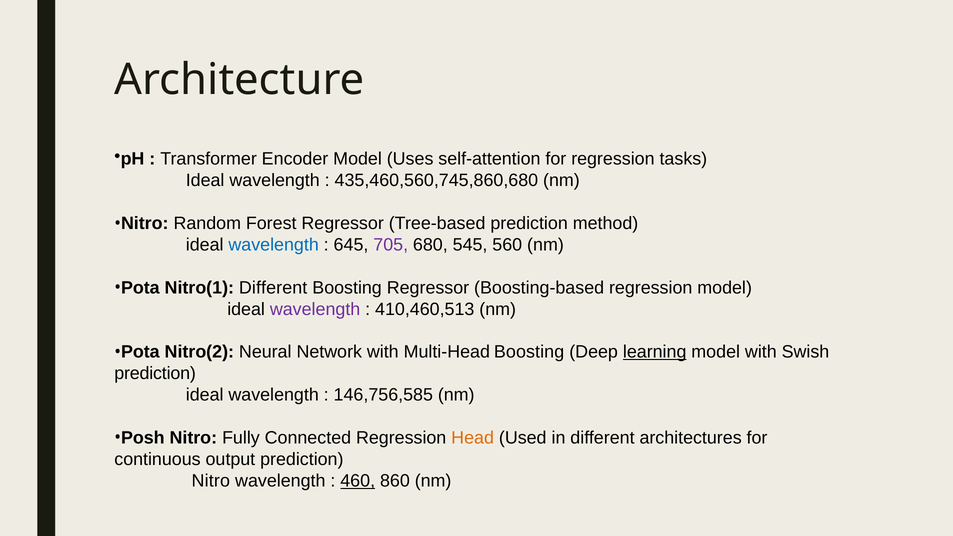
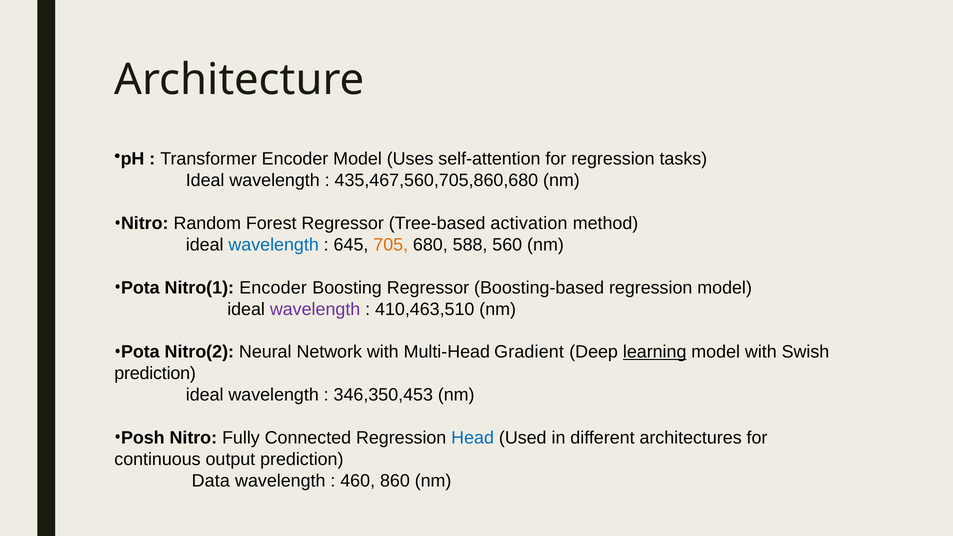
435,460,560,745,860,680: 435,460,560,745,860,680 -> 435,467,560,705,860,680
Tree-based prediction: prediction -> activation
705 colour: purple -> orange
545: 545 -> 588
Nitro(1 Different: Different -> Encoder
410,460,513: 410,460,513 -> 410,463,510
Multi-Head Boosting: Boosting -> Gradient
146,756,585: 146,756,585 -> 346,350,453
Head colour: orange -> blue
Nitro at (211, 481): Nitro -> Data
460 underline: present -> none
